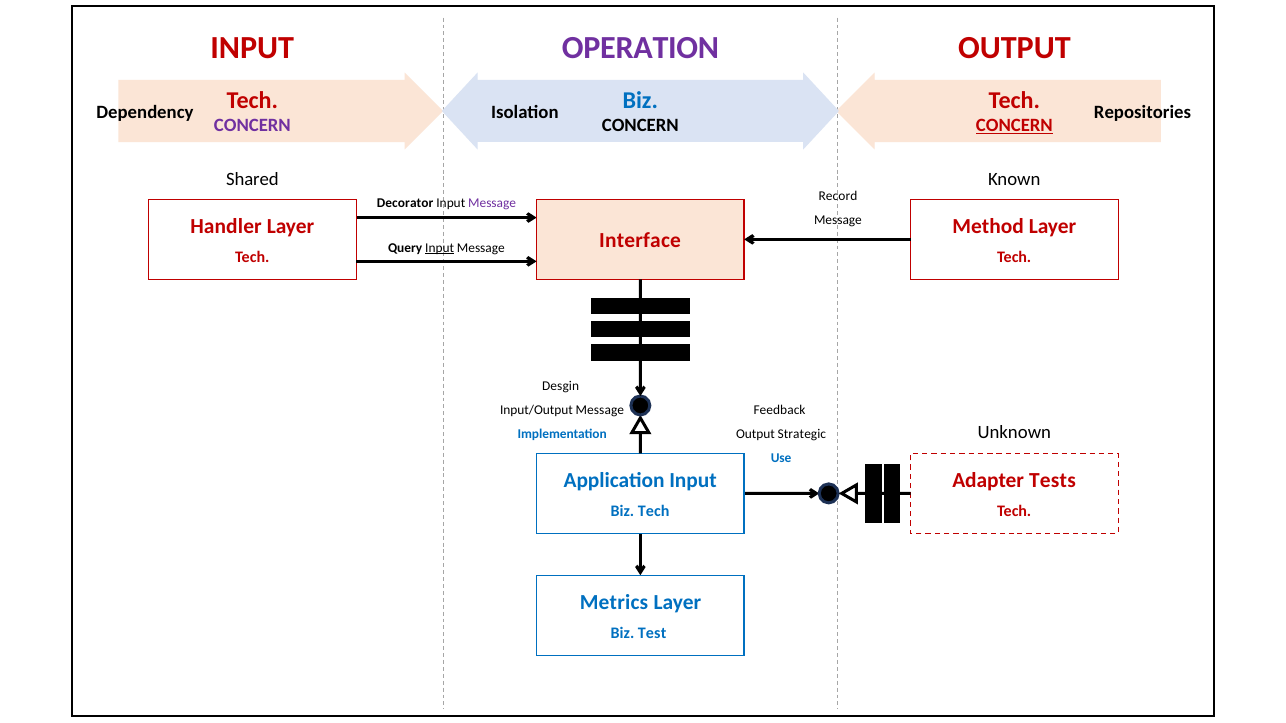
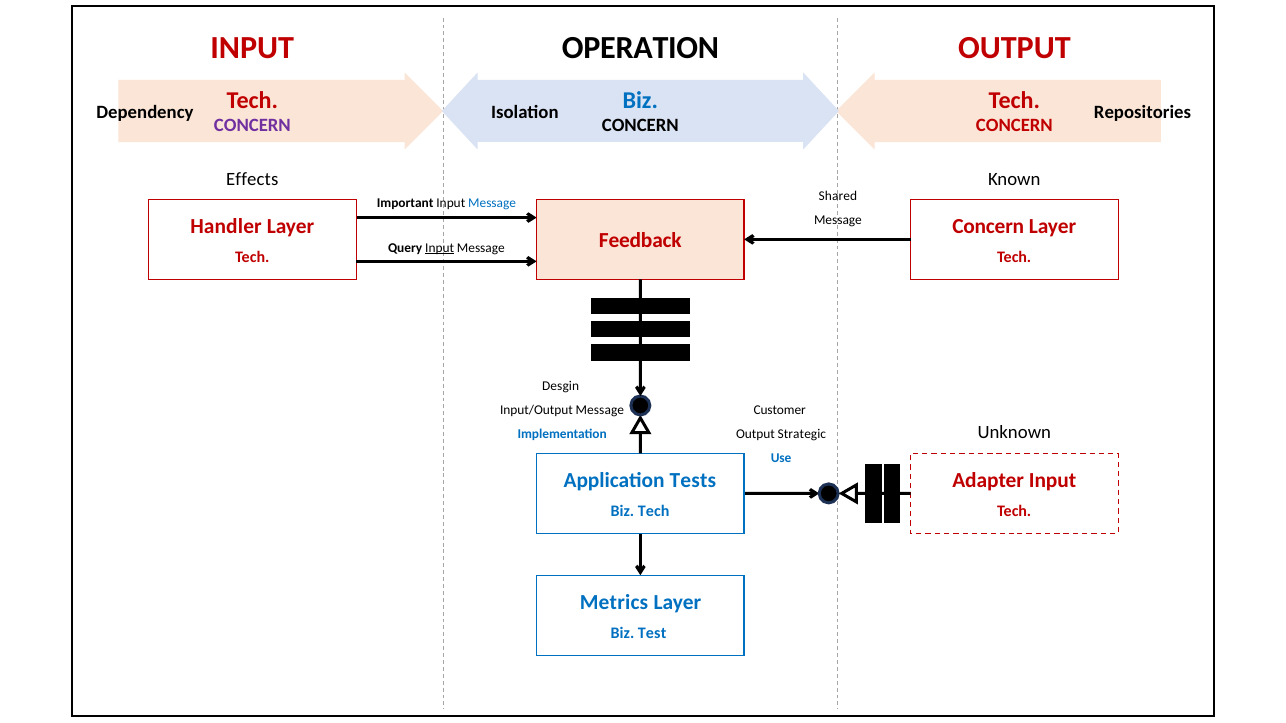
OPERATION colour: purple -> black
CONCERN at (1014, 126) underline: present -> none
Shared: Shared -> Effects
Record: Record -> Shared
Decorator: Decorator -> Important
Message at (492, 203) colour: purple -> blue
Method at (988, 227): Method -> Concern
Interface: Interface -> Feedback
Feedback: Feedback -> Customer
Application Input: Input -> Tests
Adapter Tests: Tests -> Input
